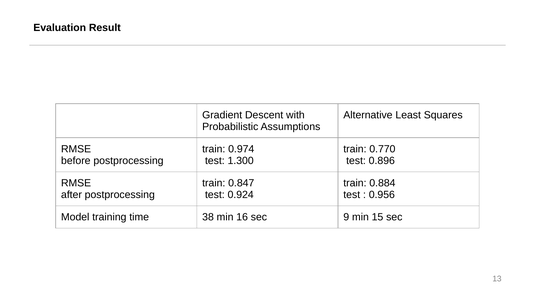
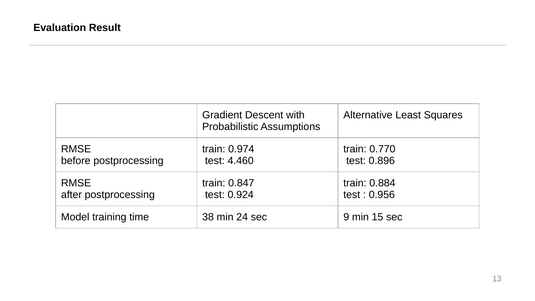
1.300: 1.300 -> 4.460
16: 16 -> 24
